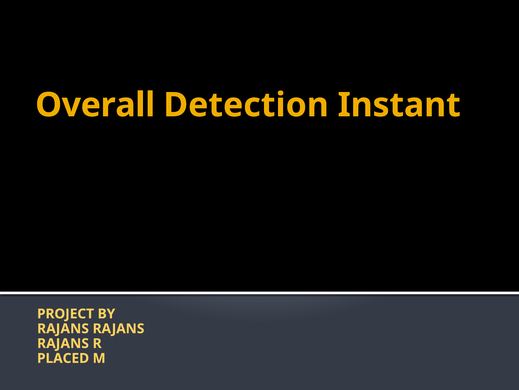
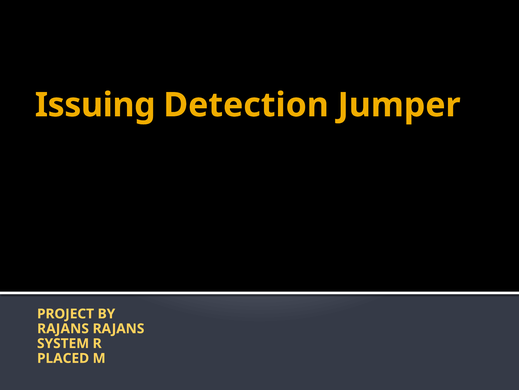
Overall: Overall -> Issuing
Instant: Instant -> Jumper
RAJANS at (63, 343): RAJANS -> SYSTEM
